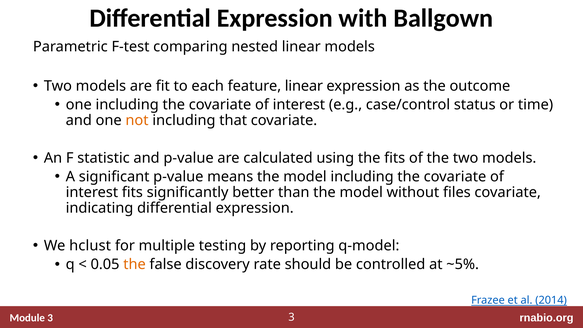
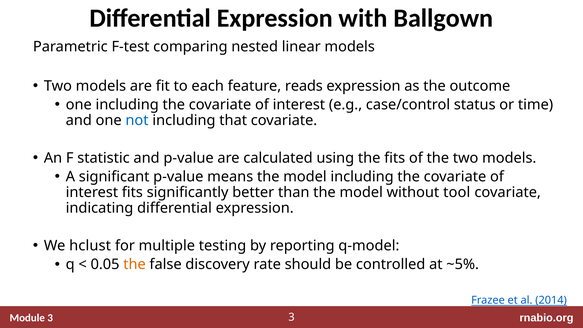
feature linear: linear -> reads
not colour: orange -> blue
files: files -> tool
